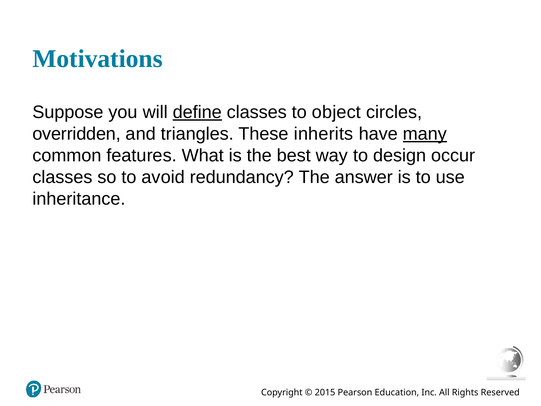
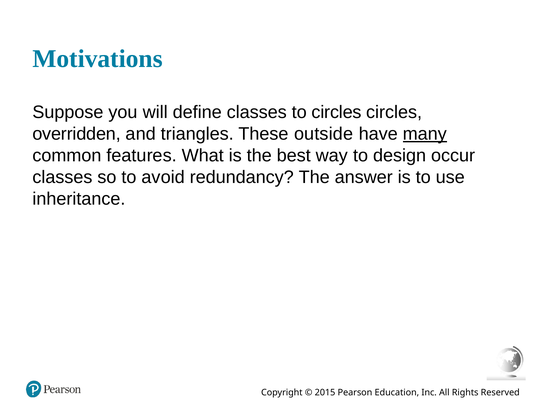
define underline: present -> none
to object: object -> circles
inherits: inherits -> outside
